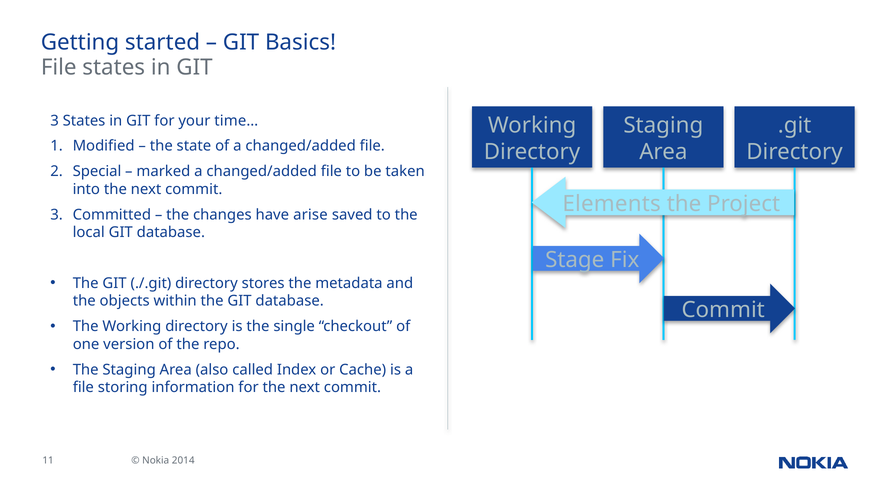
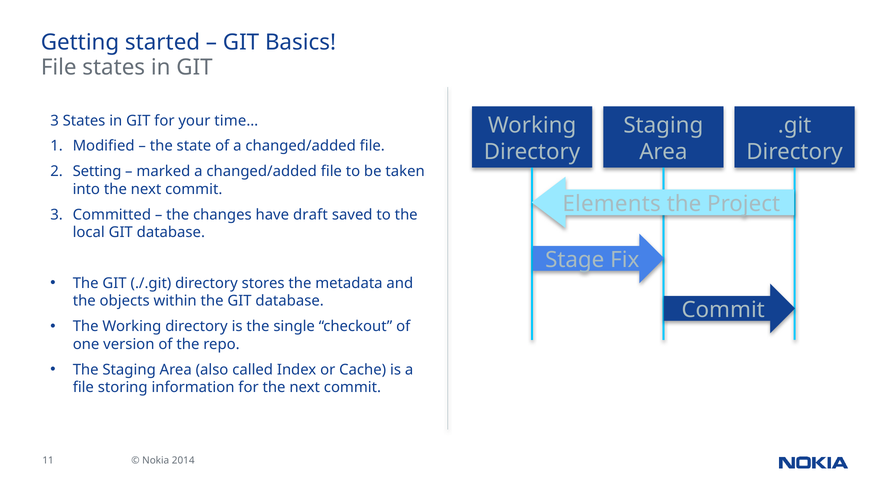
Special: Special -> Setting
arise: arise -> draft
